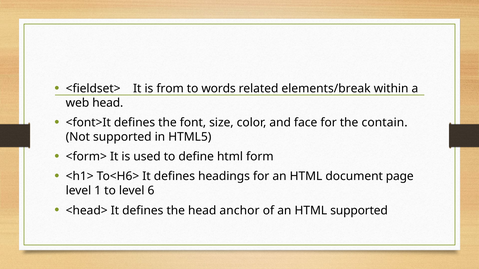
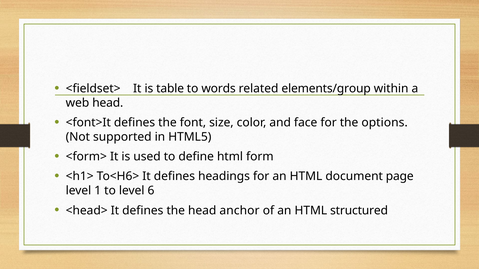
from: from -> table
elements/break: elements/break -> elements/group
contain: contain -> options
HTML supported: supported -> structured
